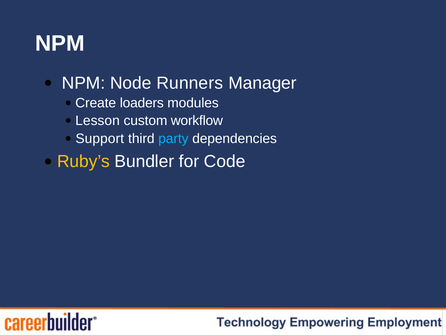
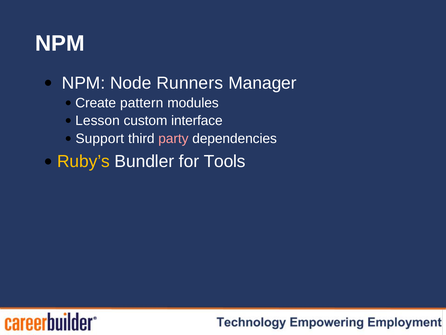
loaders: loaders -> pattern
workflow: workflow -> interface
party colour: light blue -> pink
Code: Code -> Tools
